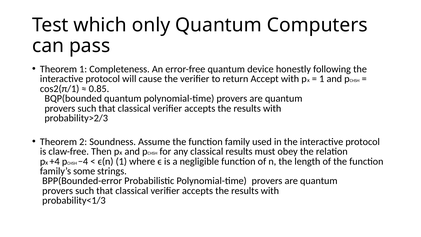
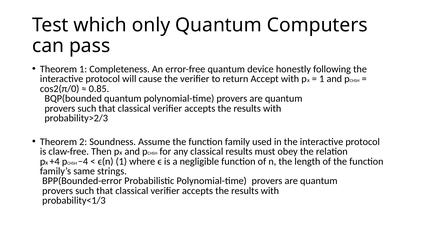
cos2(π/1: cos2(π/1 -> cos2(π/0
some: some -> same
